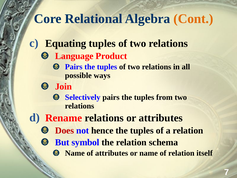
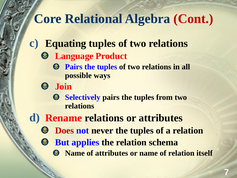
Cont colour: orange -> red
hence: hence -> never
symbol: symbol -> applies
